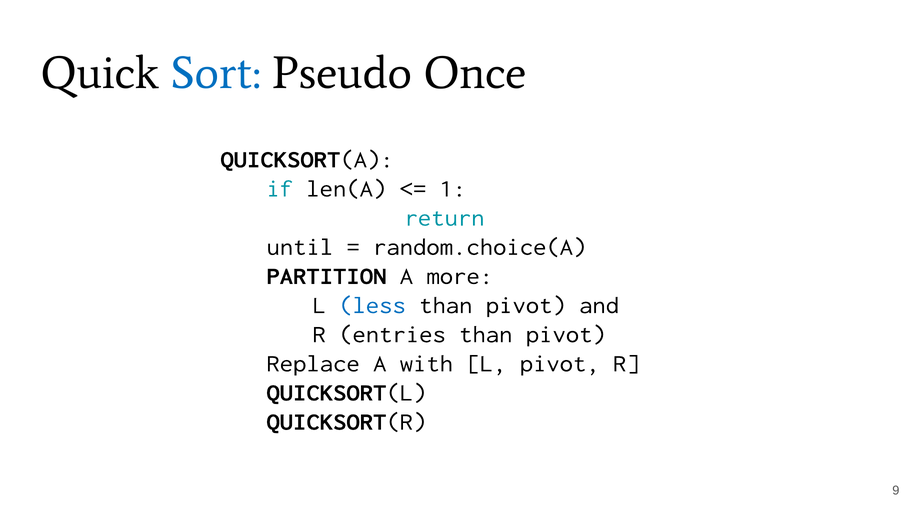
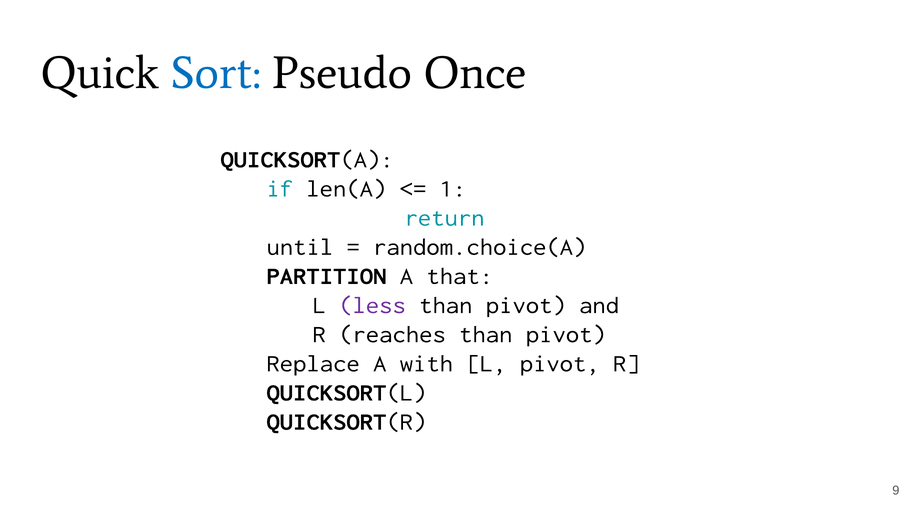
more: more -> that
less colour: blue -> purple
entries: entries -> reaches
